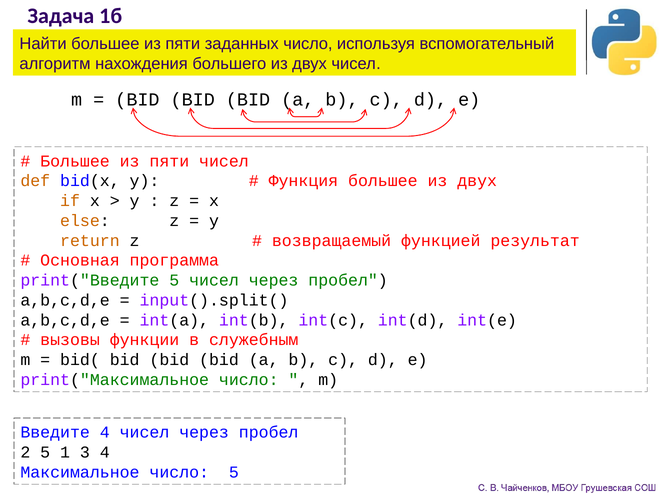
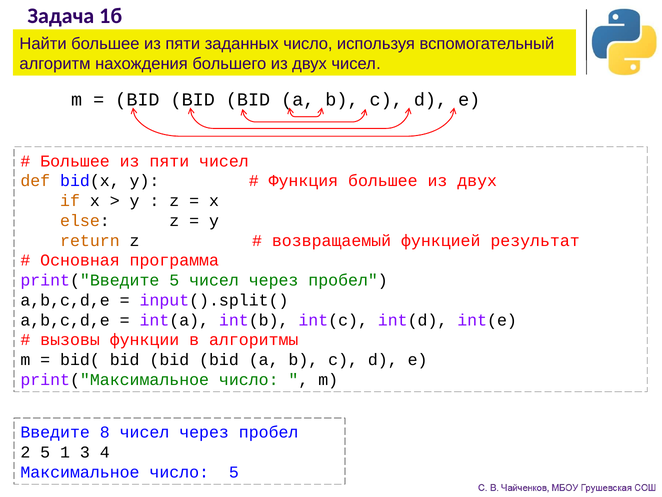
служебным: служебным -> алгоритмы
Введите 4: 4 -> 8
